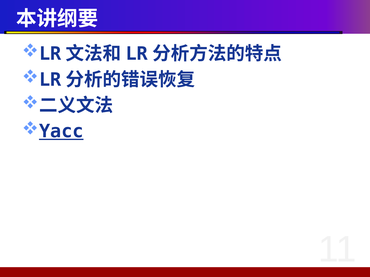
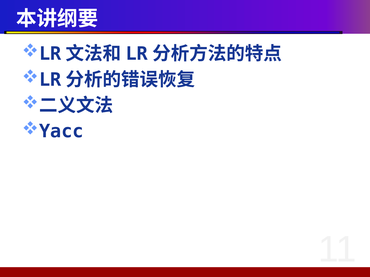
Yacc underline: present -> none
